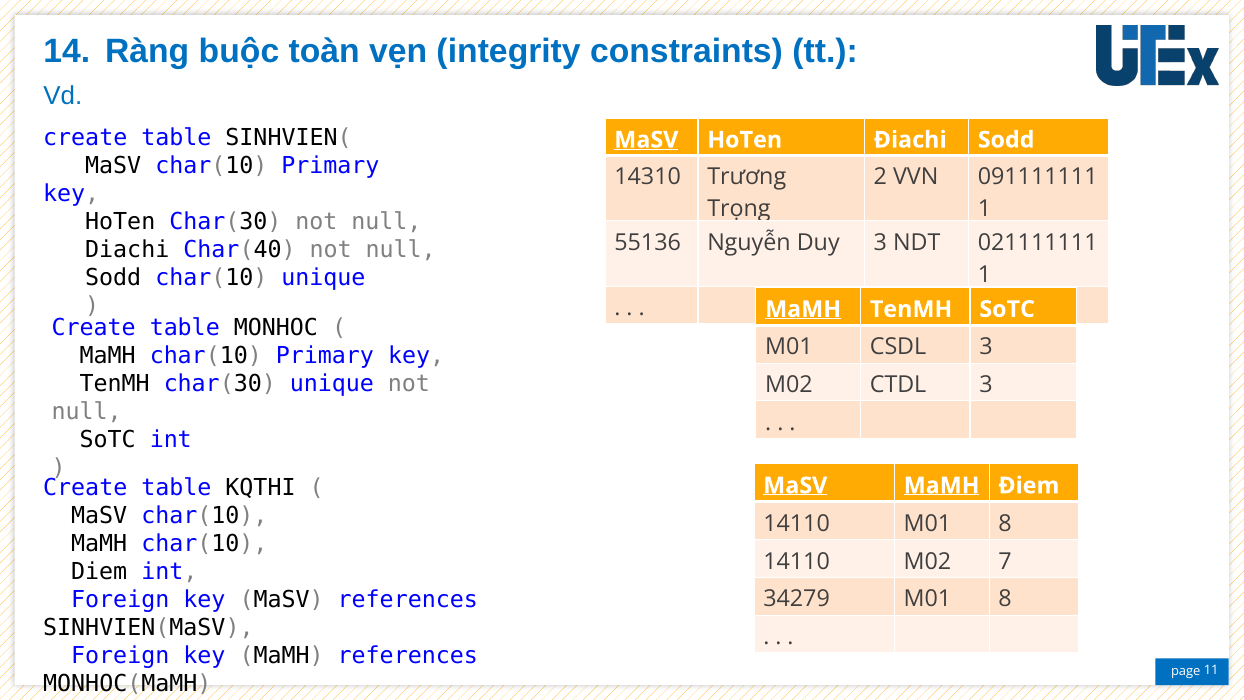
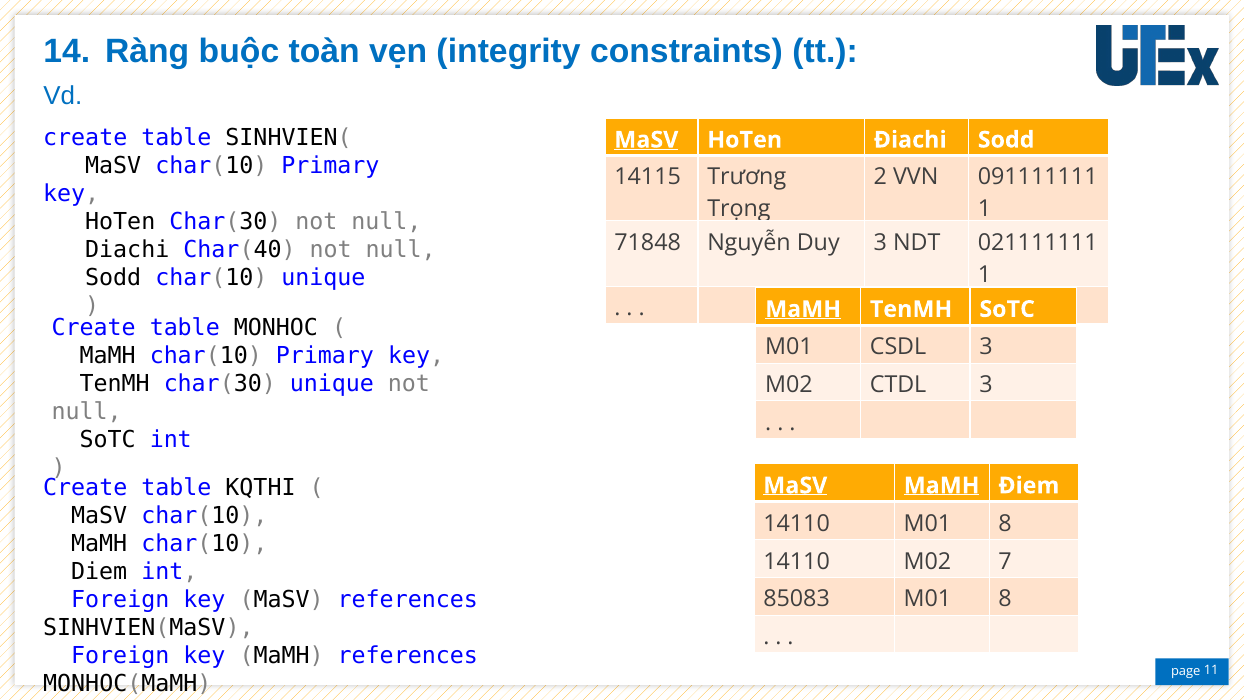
14310: 14310 -> 14115
55136: 55136 -> 71848
34279: 34279 -> 85083
